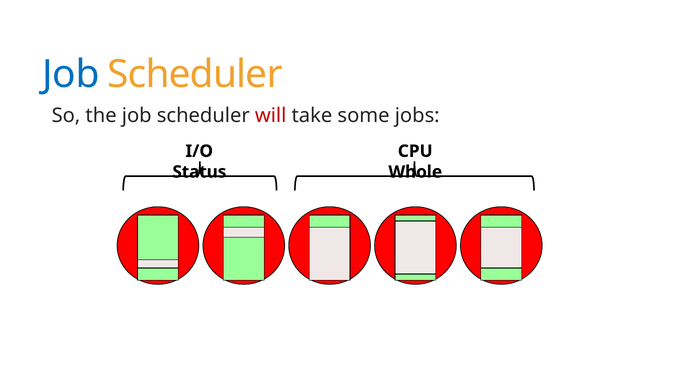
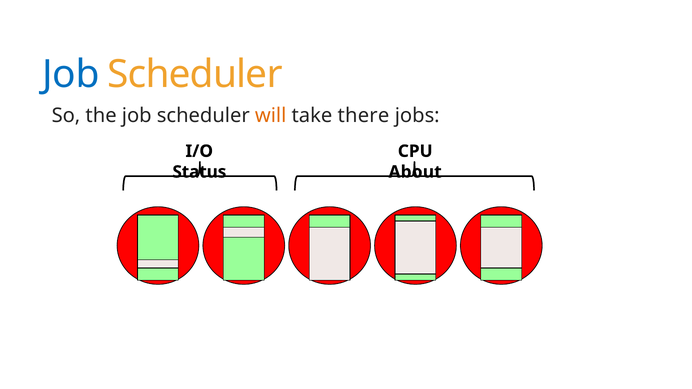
will colour: red -> orange
some: some -> there
Whole: Whole -> About
